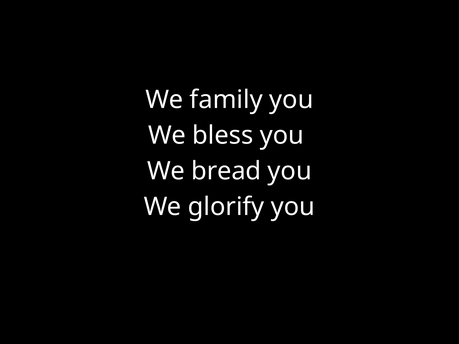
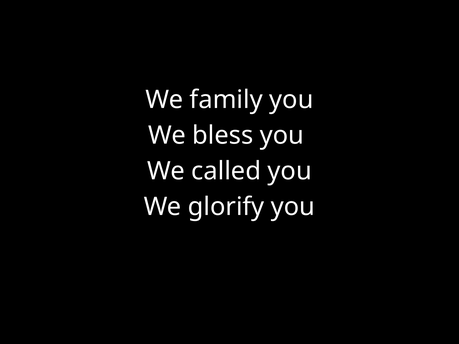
bread: bread -> called
